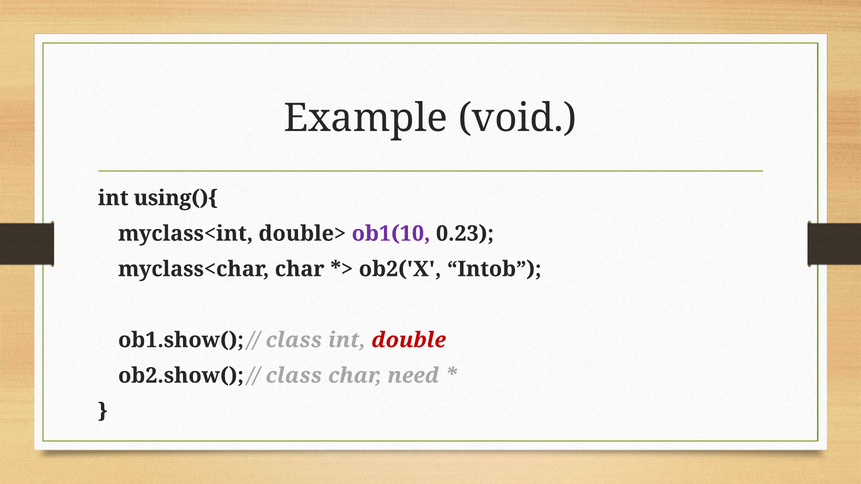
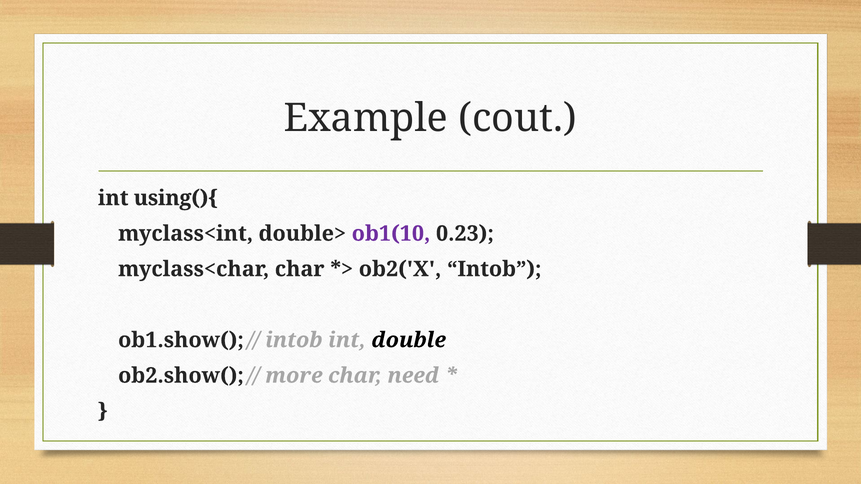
void: void -> cout
class at (294, 340): class -> intob
double colour: red -> black
class at (294, 376): class -> more
